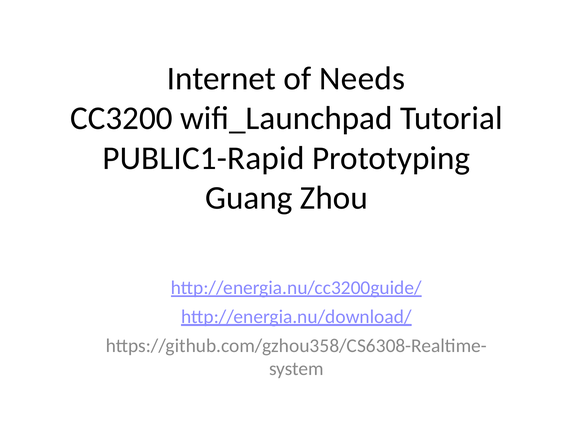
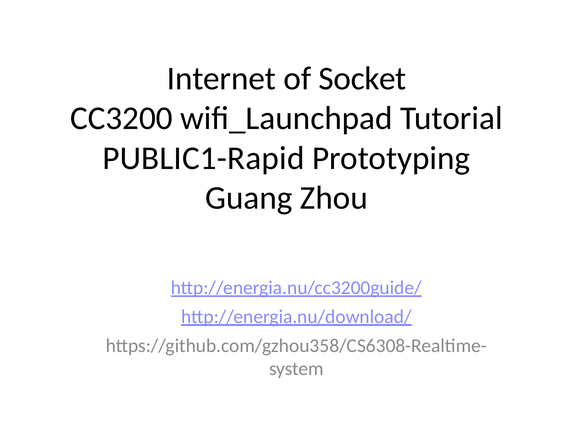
Needs: Needs -> Socket
